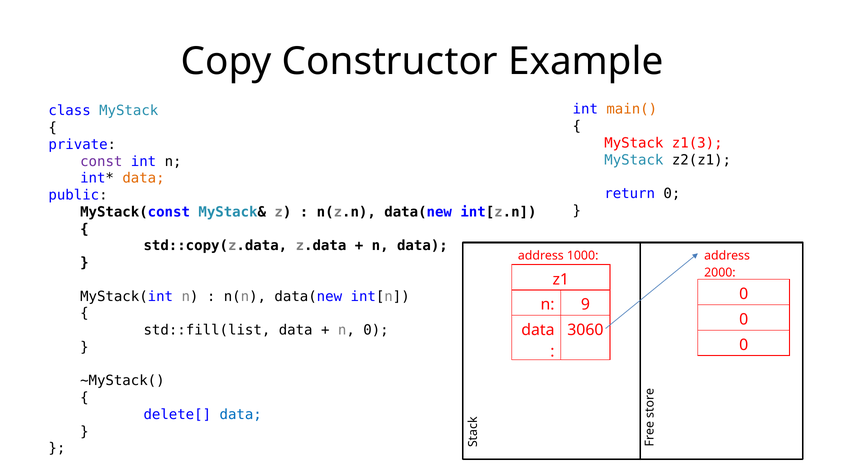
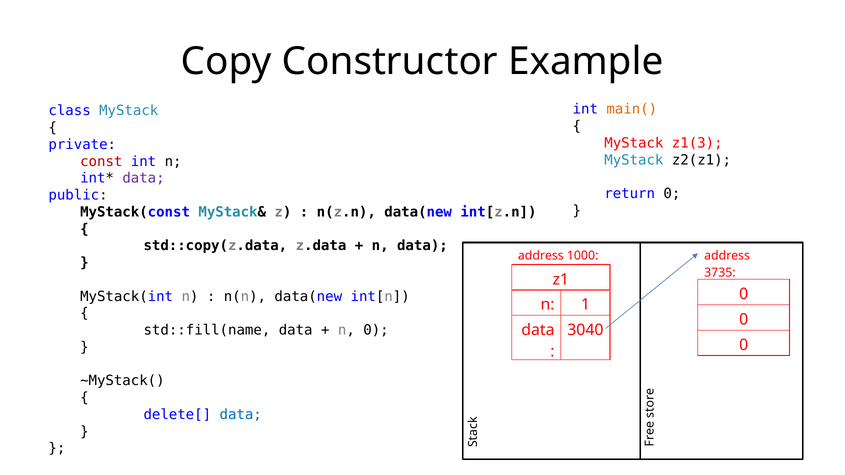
const colour: purple -> red
data at (144, 178) colour: orange -> purple
2000: 2000 -> 3735
9: 9 -> 1
std::fill(list: std::fill(list -> std::fill(name
3060: 3060 -> 3040
